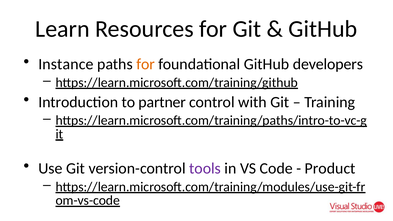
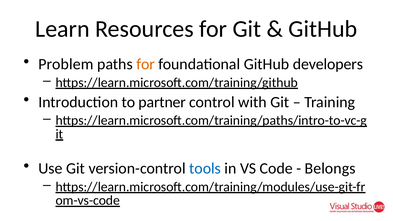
Instance: Instance -> Problem
tools colour: purple -> blue
Product: Product -> Belongs
